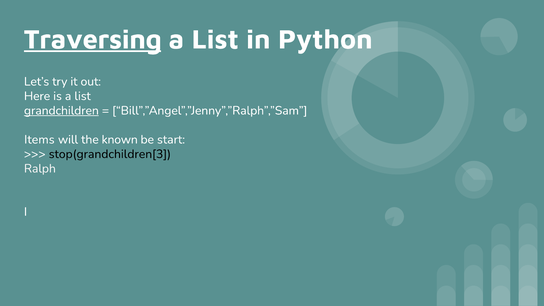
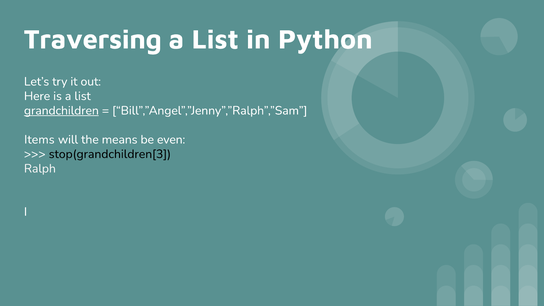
Traversing underline: present -> none
known: known -> means
start: start -> even
